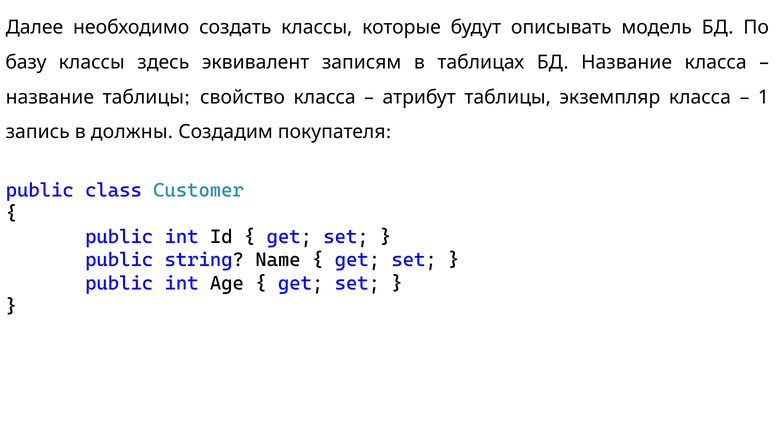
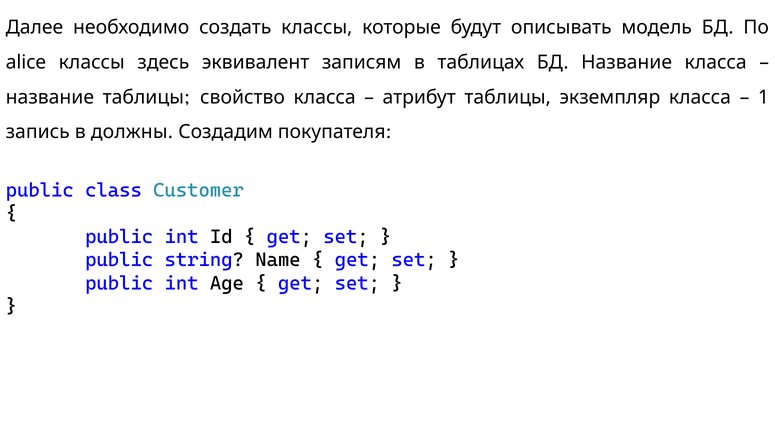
базу: базу -> alice
